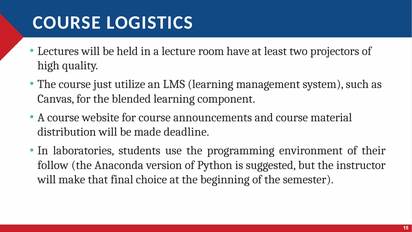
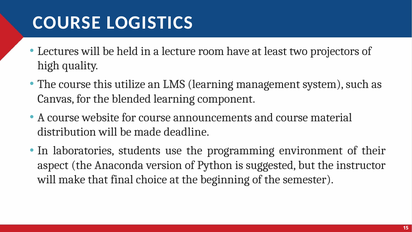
just: just -> this
follow: follow -> aspect
